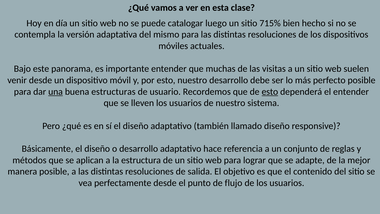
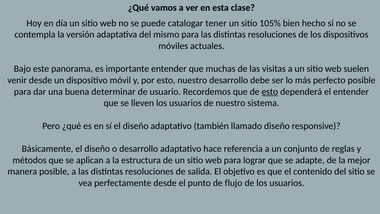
luego: luego -> tener
715%: 715% -> 105%
una underline: present -> none
estructuras: estructuras -> determinar
